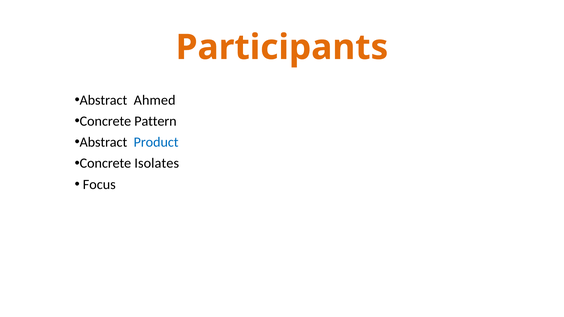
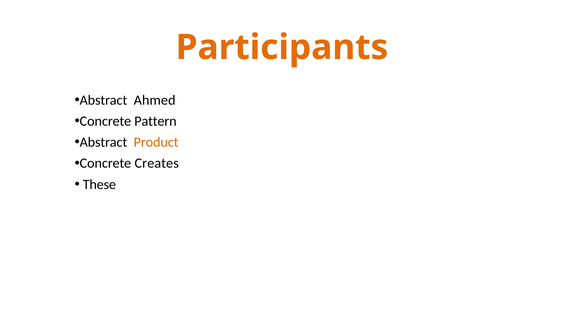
Product colour: blue -> orange
Isolates: Isolates -> Creates
Focus: Focus -> These
